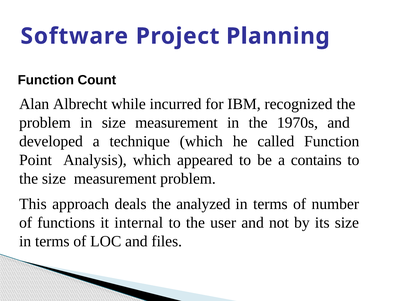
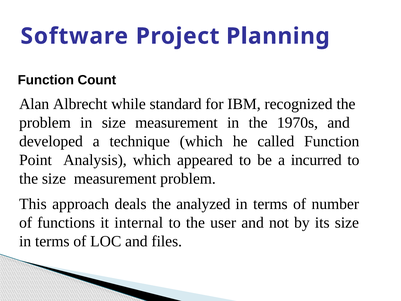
incurred: incurred -> standard
contains: contains -> incurred
